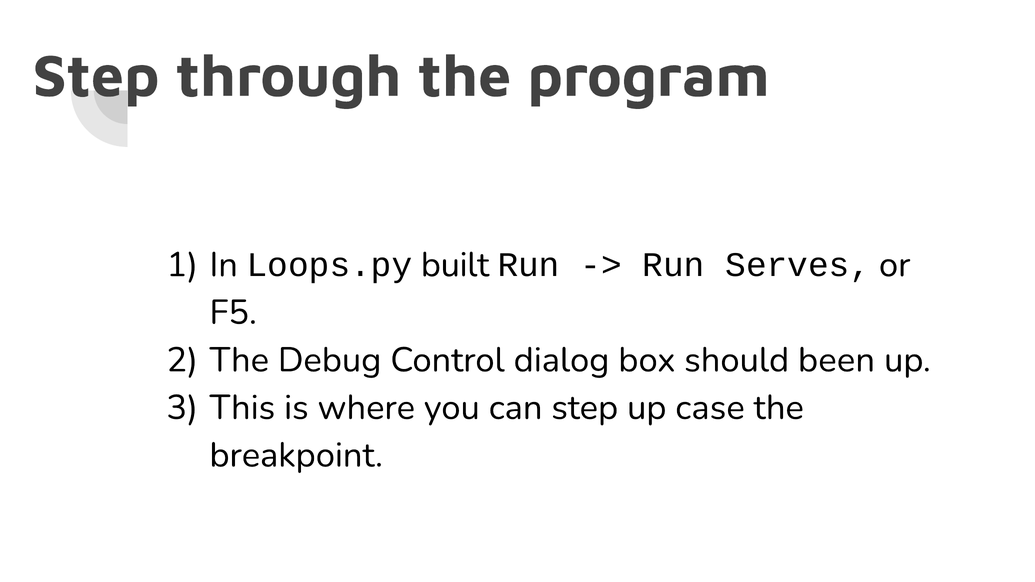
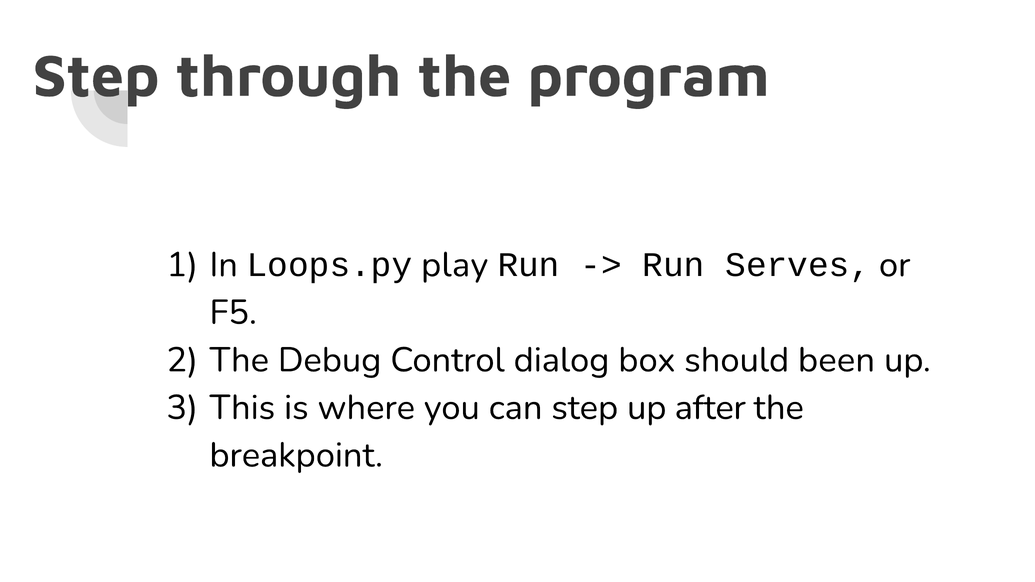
built: built -> play
case: case -> after
